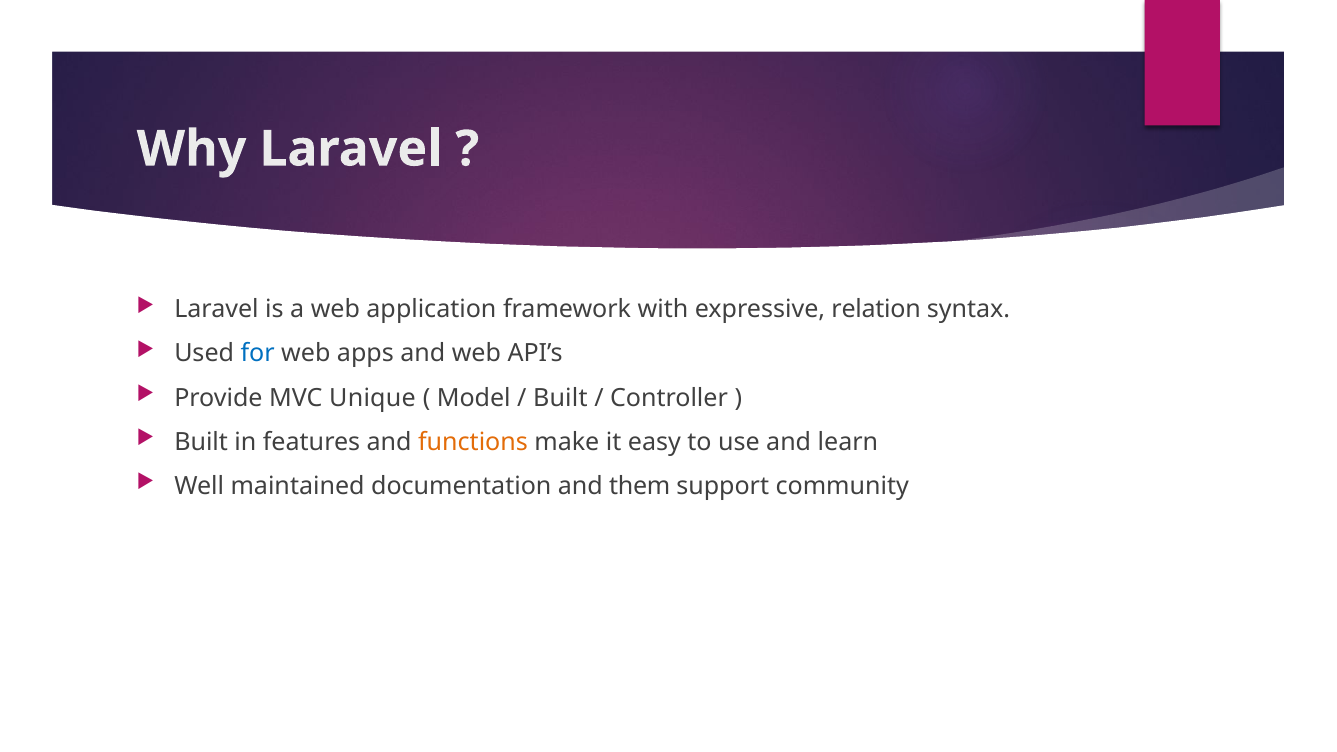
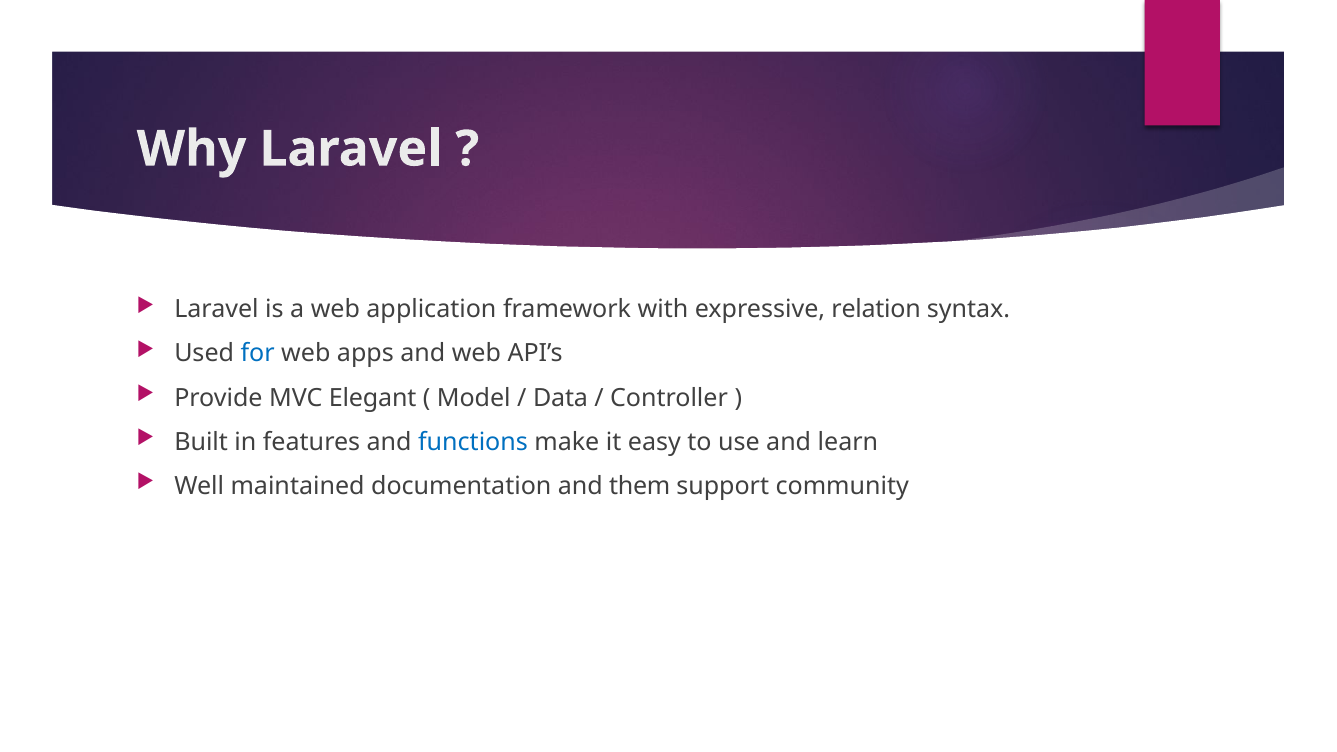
Unique: Unique -> Elegant
Built at (560, 398): Built -> Data
functions colour: orange -> blue
